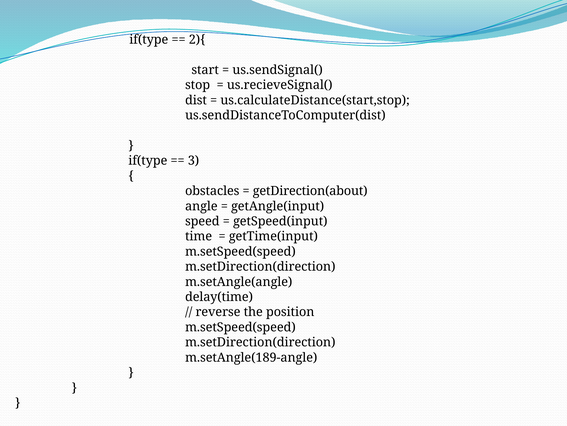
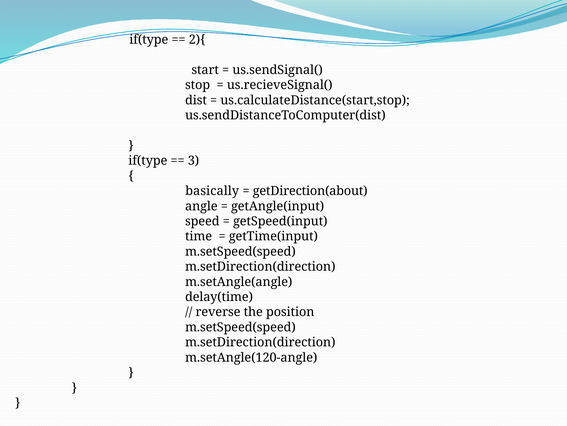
obstacles: obstacles -> basically
m.setAngle(189-angle: m.setAngle(189-angle -> m.setAngle(120-angle
